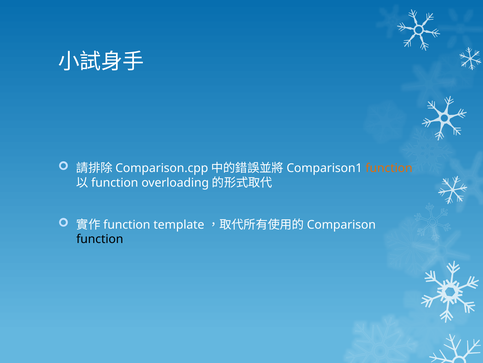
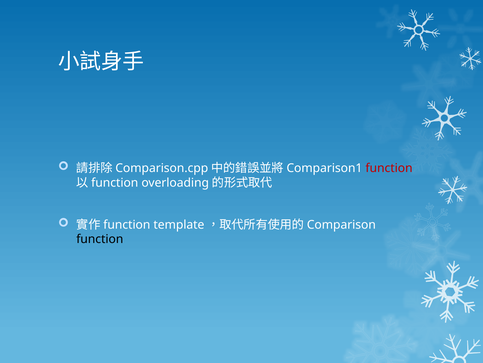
function at (389, 168) colour: orange -> red
